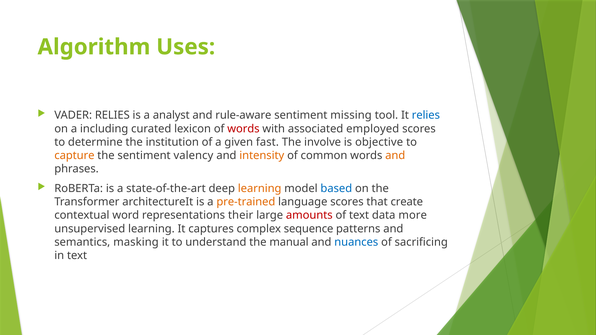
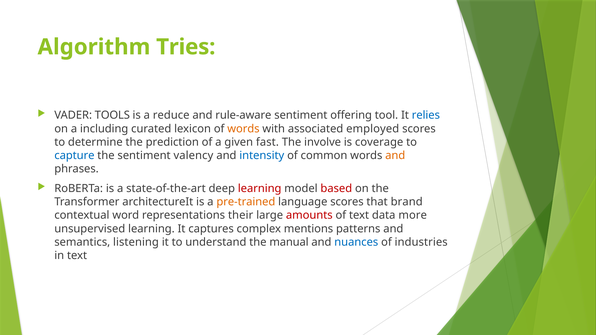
Uses: Uses -> Tries
VADER RELIES: RELIES -> TOOLS
analyst: analyst -> reduce
missing: missing -> offering
words at (243, 129) colour: red -> orange
institution: institution -> prediction
objective: objective -> coverage
capture colour: orange -> blue
intensity colour: orange -> blue
learning at (260, 189) colour: orange -> red
based colour: blue -> red
create: create -> brand
sequence: sequence -> mentions
masking: masking -> listening
sacrificing: sacrificing -> industries
